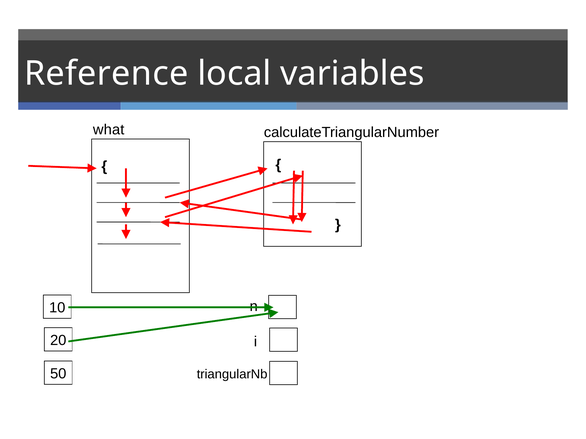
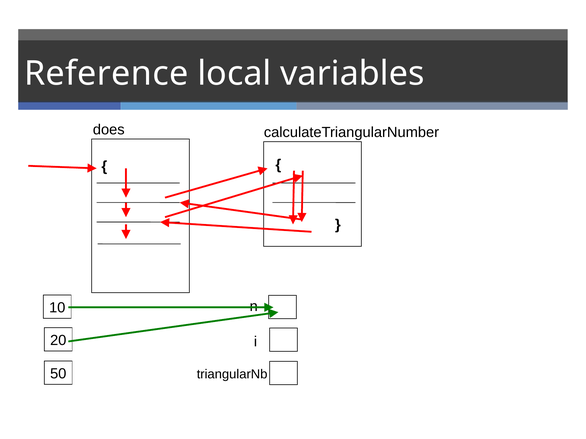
what: what -> does
